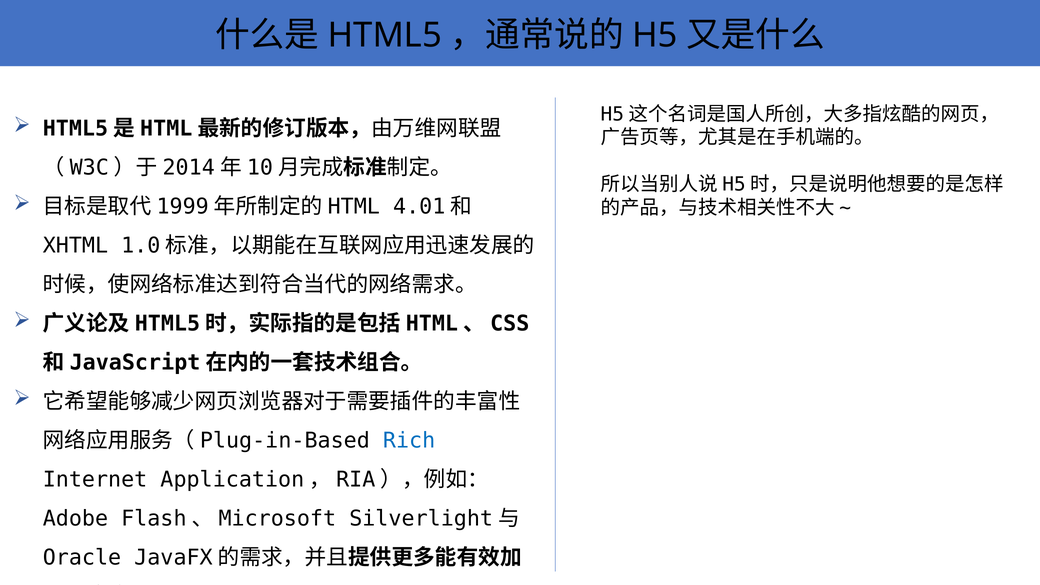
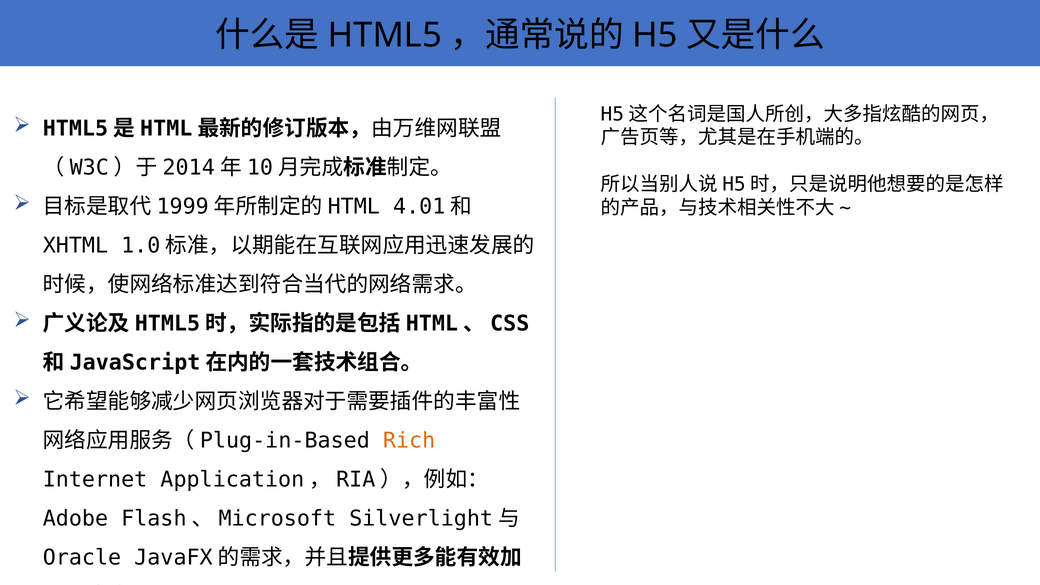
Rich colour: blue -> orange
